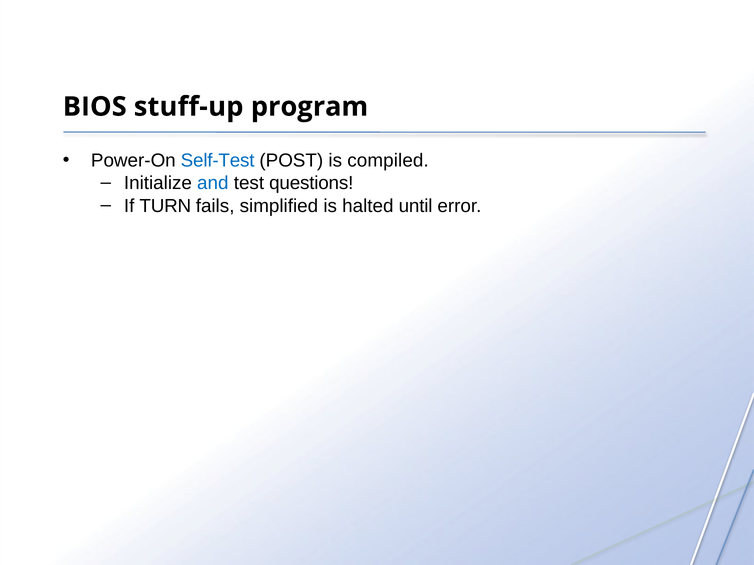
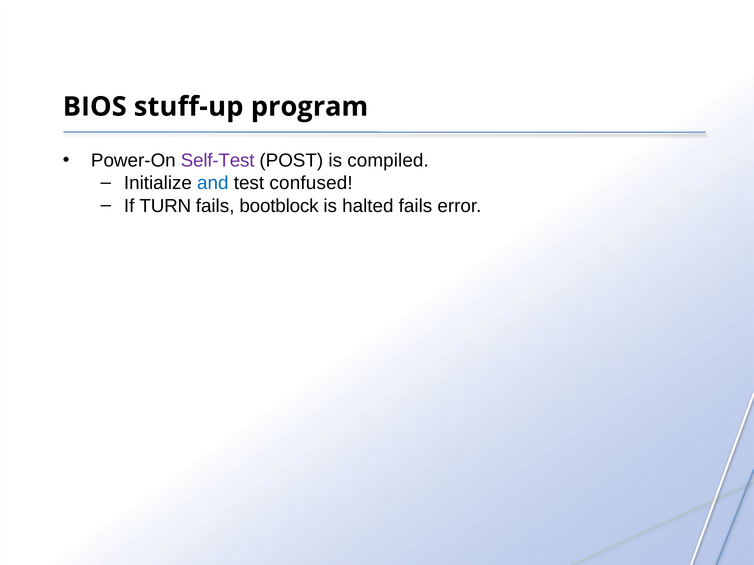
Self-Test colour: blue -> purple
questions: questions -> confused
simplified: simplified -> bootblock
halted until: until -> fails
